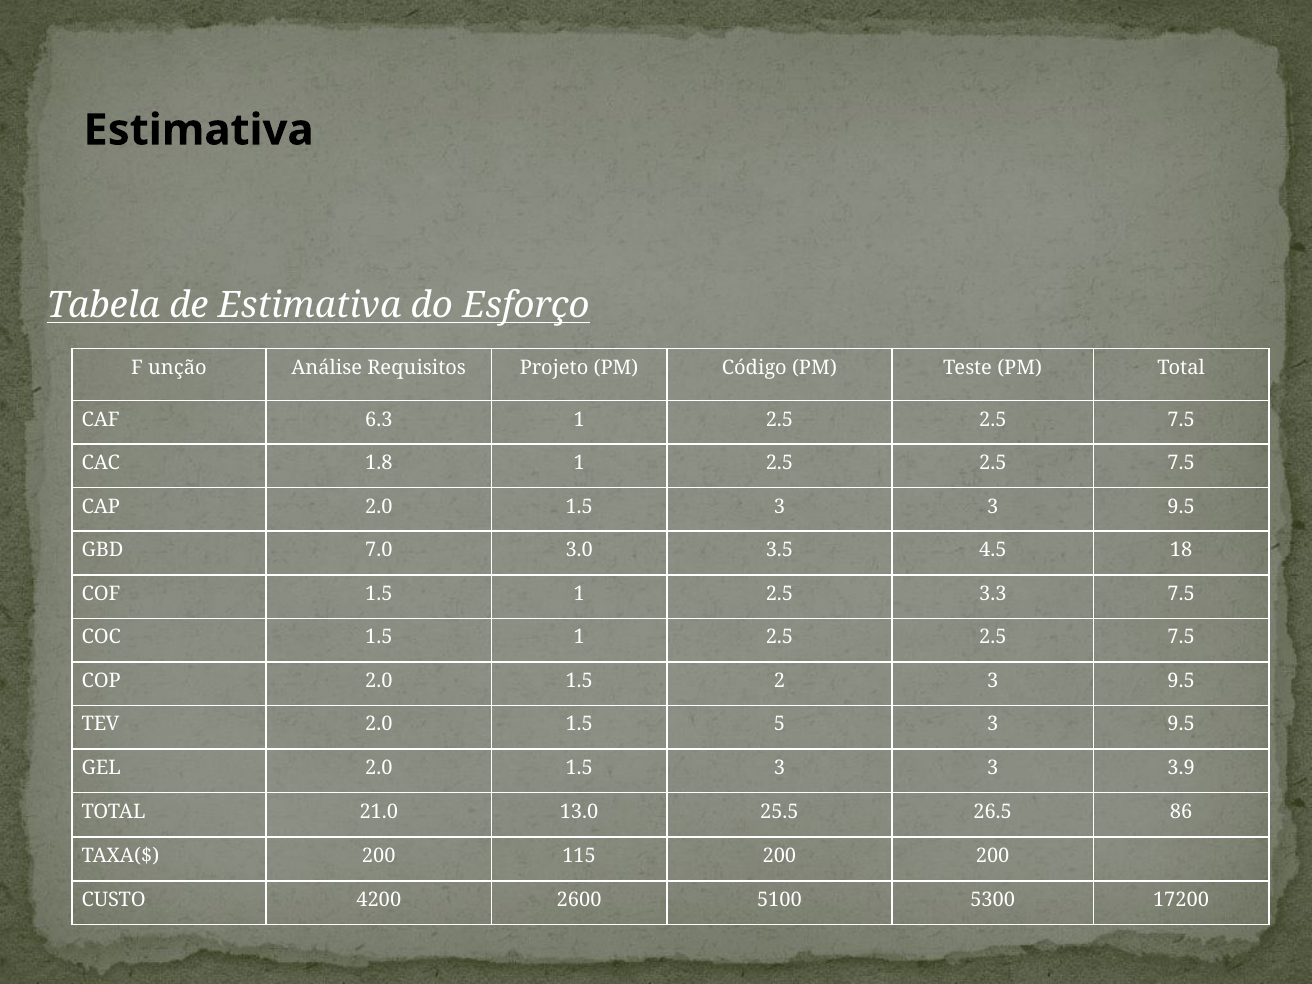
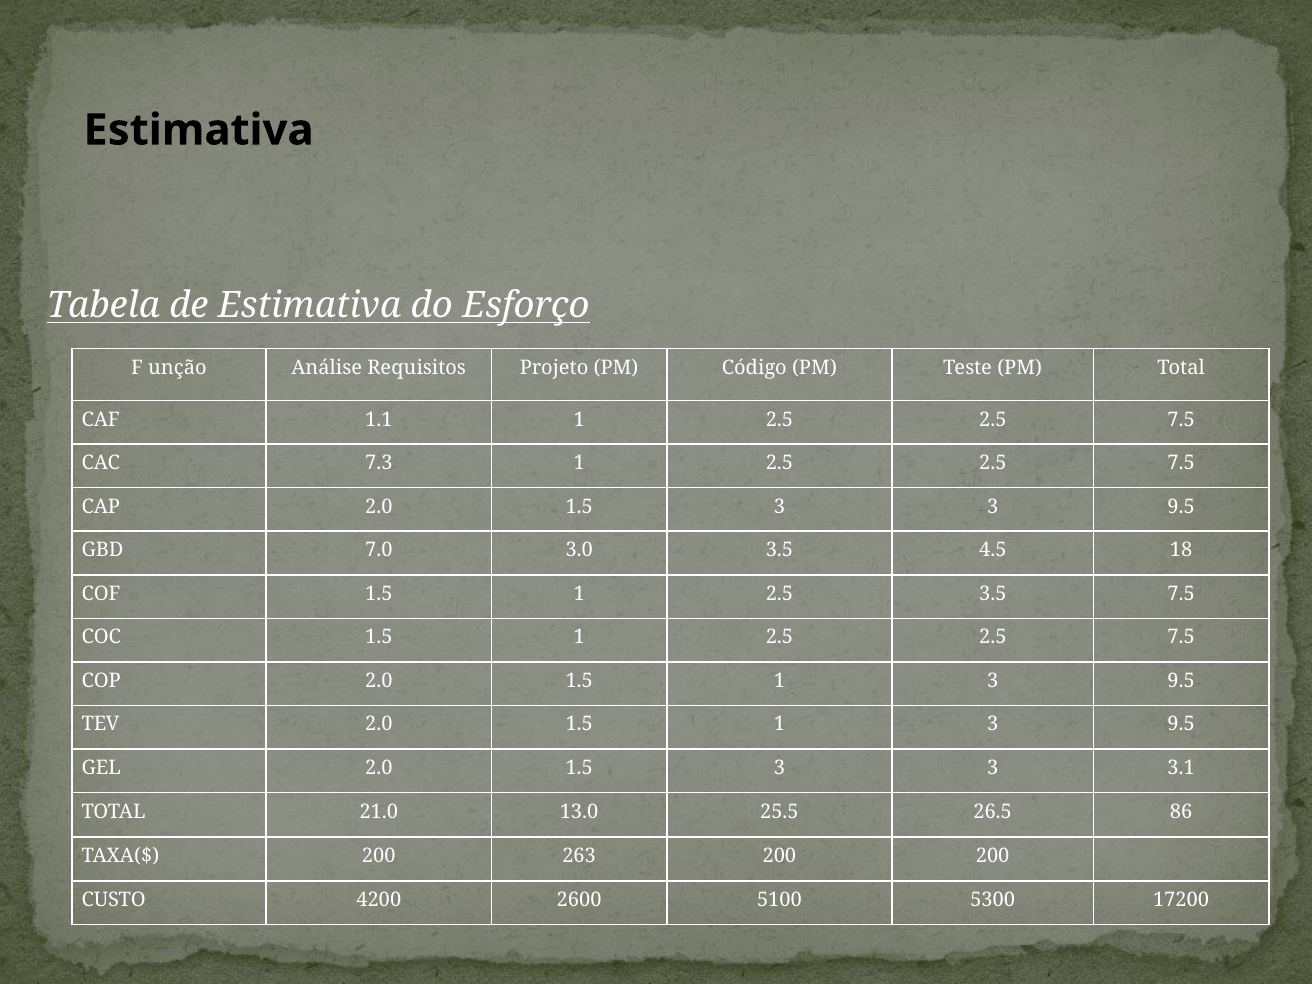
6.3: 6.3 -> 1.1
1.8: 1.8 -> 7.3
2.5 3.3: 3.3 -> 3.5
COP 2.0 1.5 2: 2 -> 1
TEV 2.0 1.5 5: 5 -> 1
3.9: 3.9 -> 3.1
115: 115 -> 263
